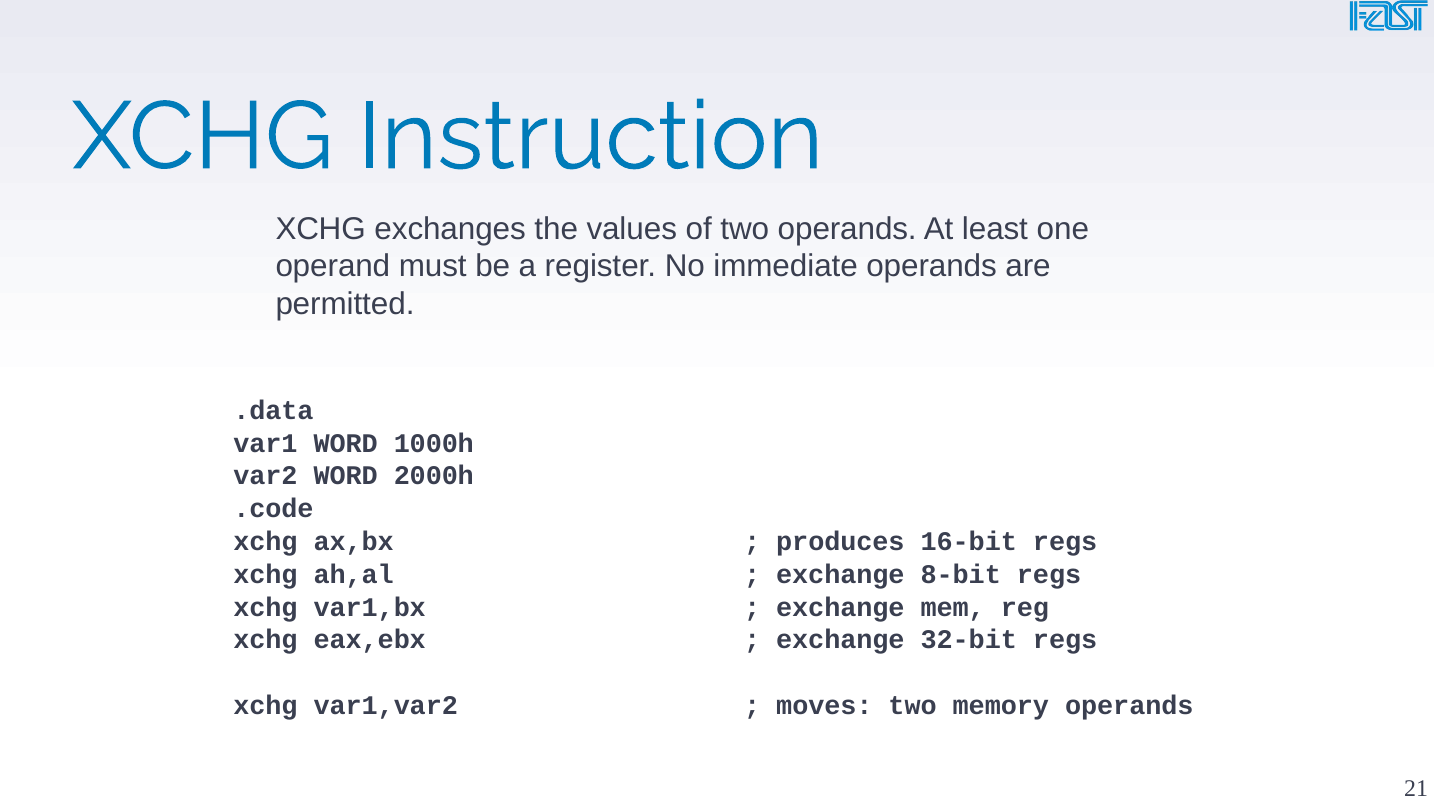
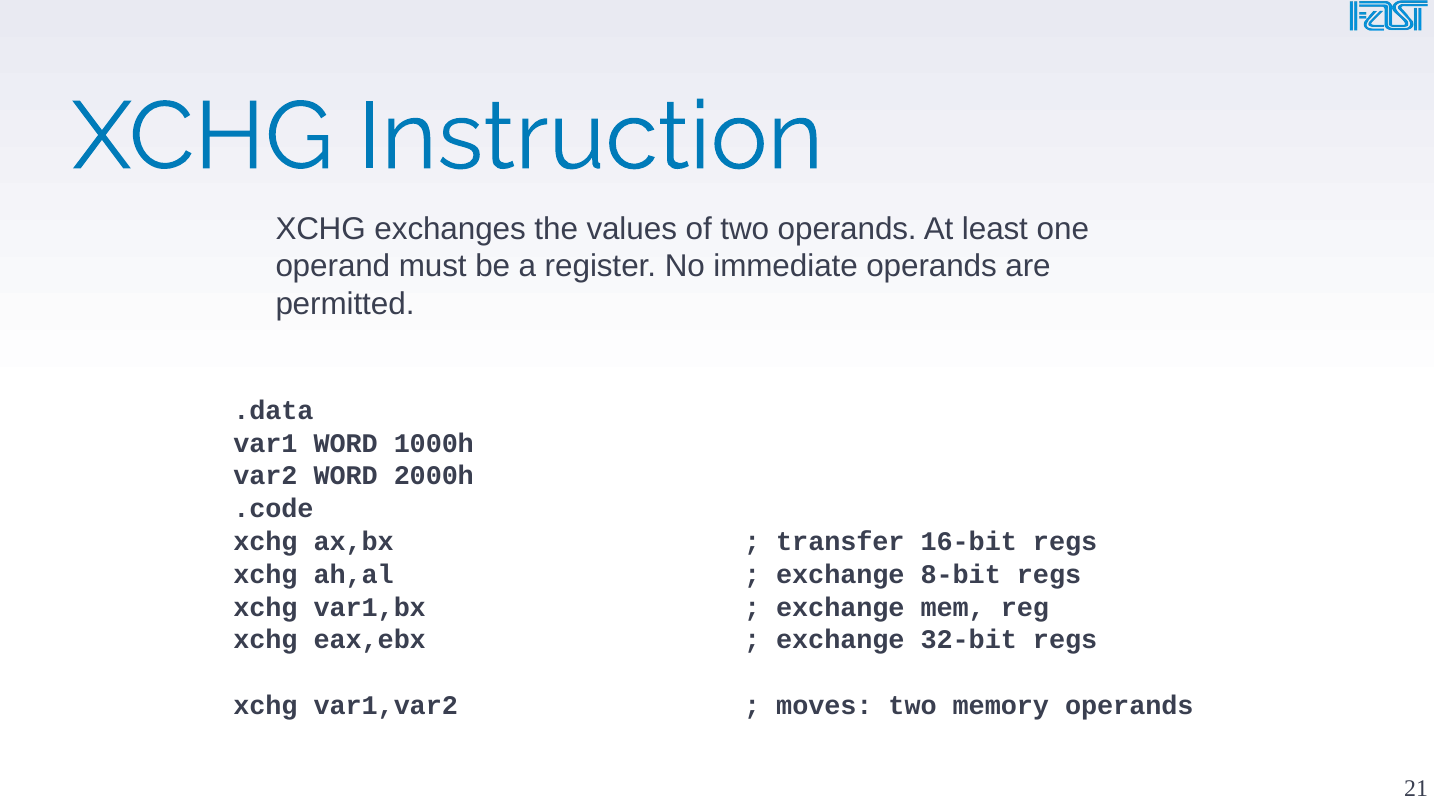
produces: produces -> transfer
